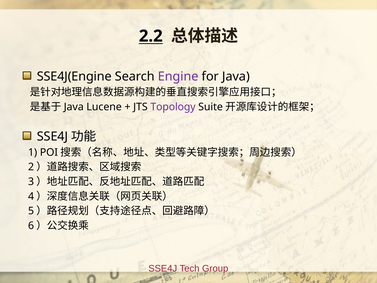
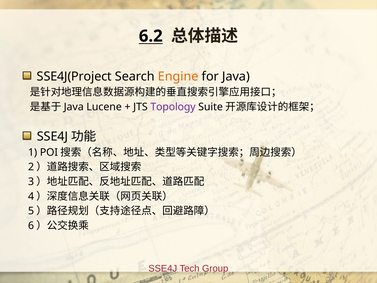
2.2: 2.2 -> 6.2
SSE4J(Engine: SSE4J(Engine -> SSE4J(Project
Engine colour: purple -> orange
